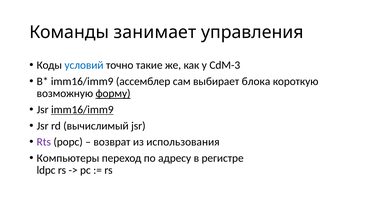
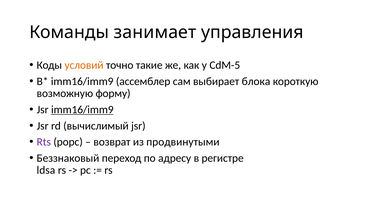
условий colour: blue -> orange
CdM-3: CdM-3 -> CdM-5
форму underline: present -> none
использования: использования -> продвинутыми
Компьютеры: Компьютеры -> Беззнаковый
ldpc: ldpc -> ldsa
